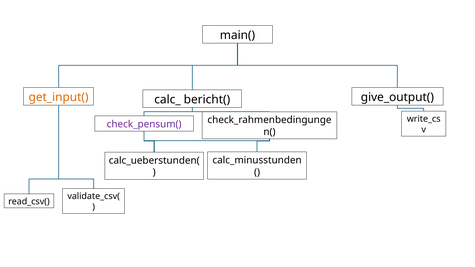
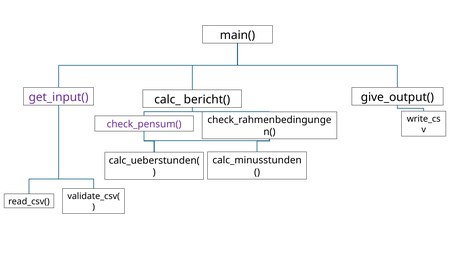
get_input( colour: orange -> purple
